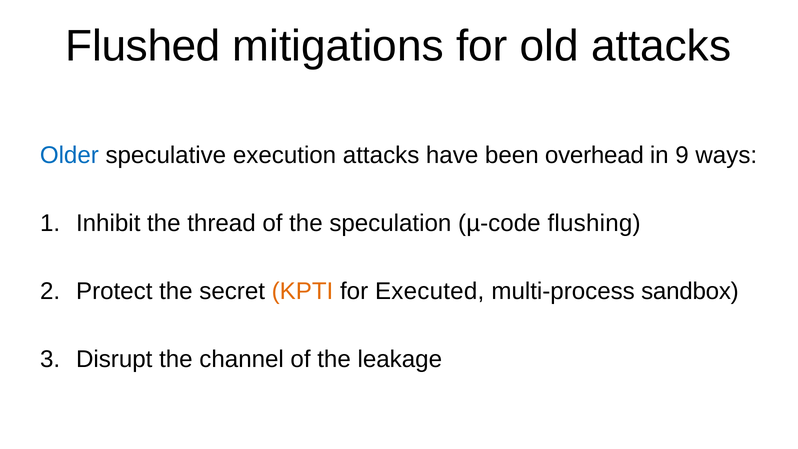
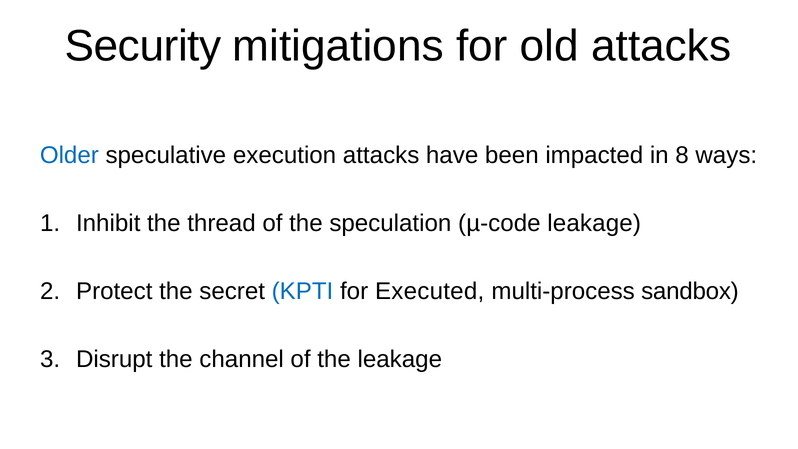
Flushed: Flushed -> Security
overhead: overhead -> impacted
9: 9 -> 8
µ-code flushing: flushing -> leakage
KPTI colour: orange -> blue
